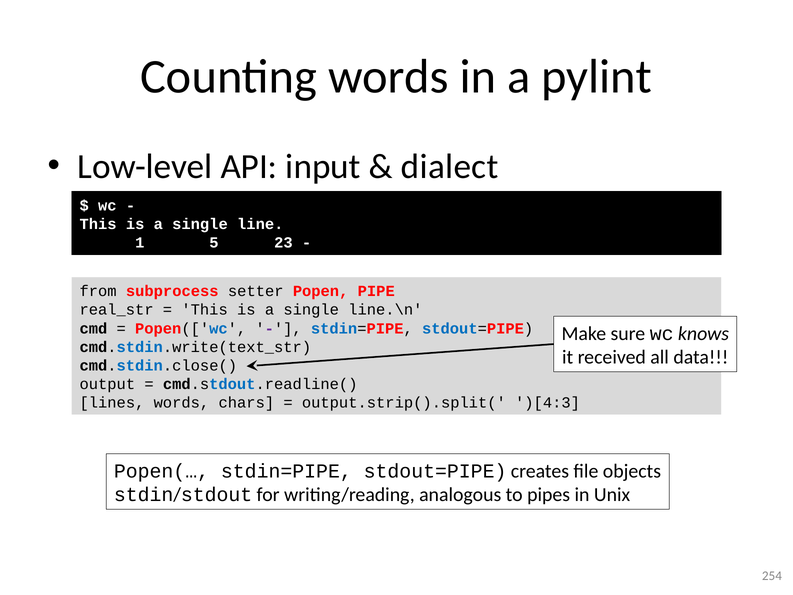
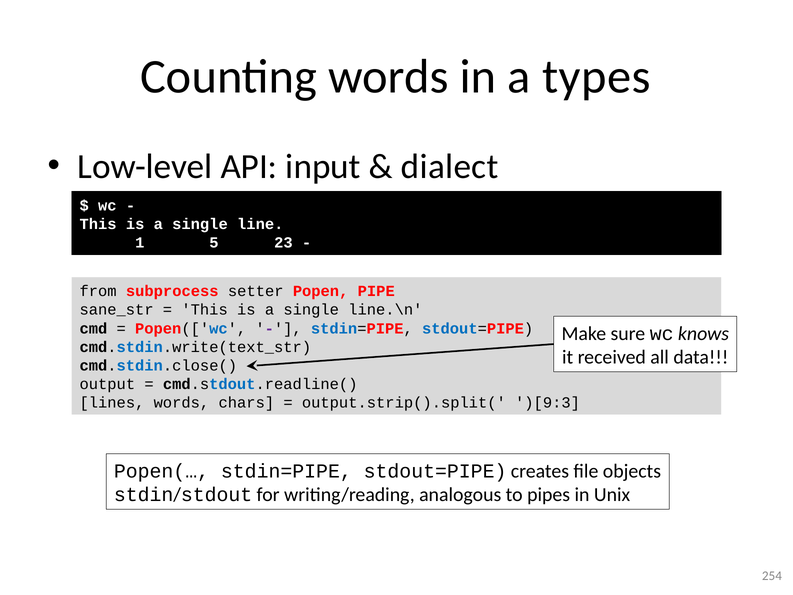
pylint: pylint -> types
real_str: real_str -> sane_str
)[4:3: )[4:3 -> )[9:3
